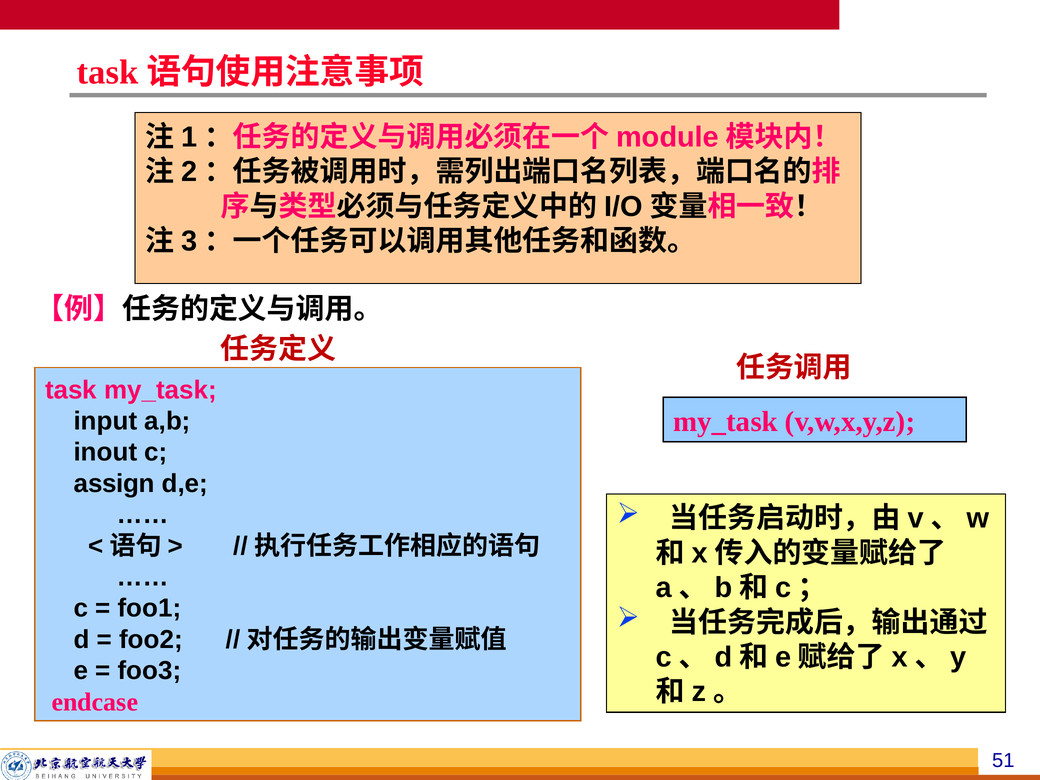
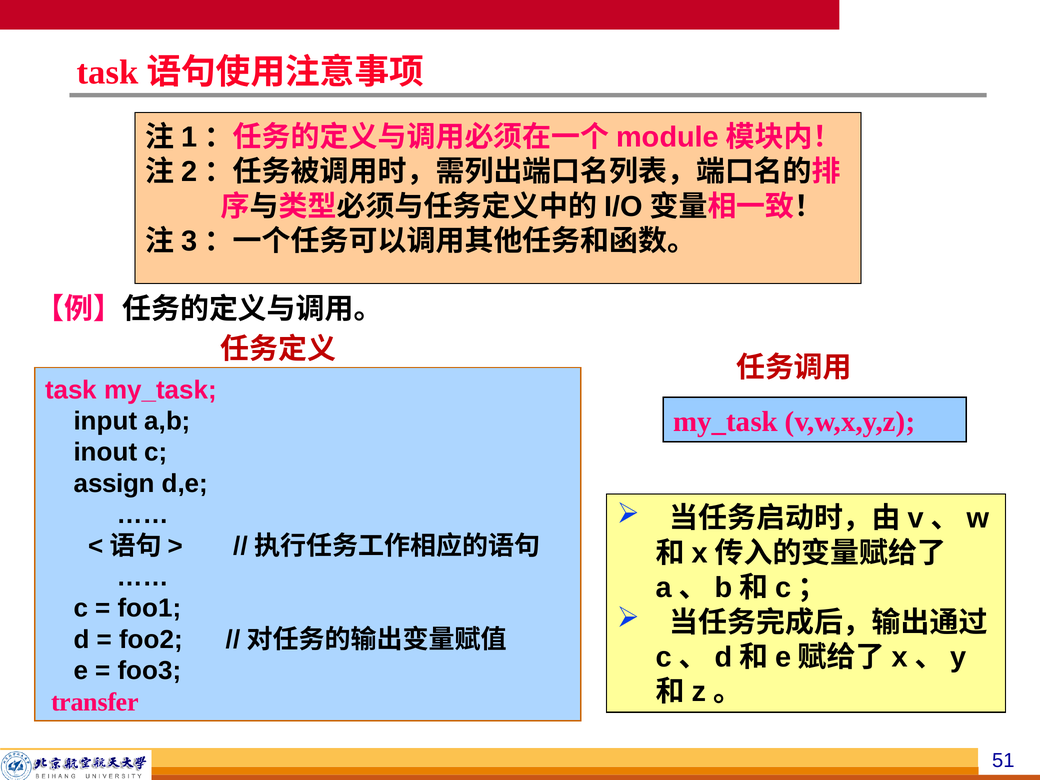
endcase: endcase -> transfer
